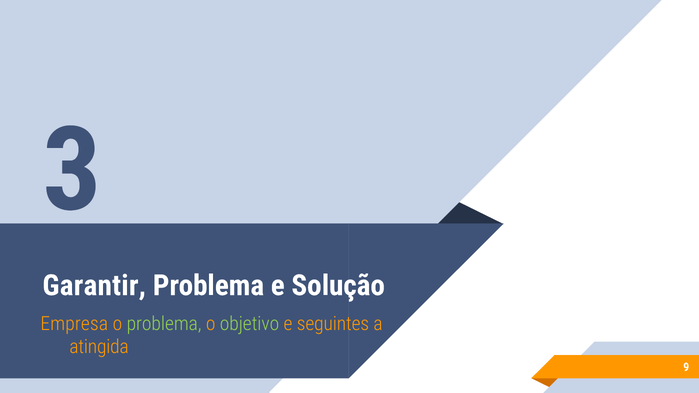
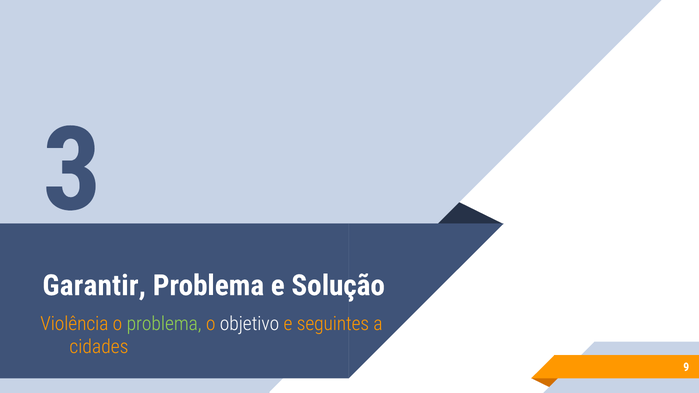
Empresa: Empresa -> Violência
objetivo colour: light green -> white
atingida: atingida -> cidades
